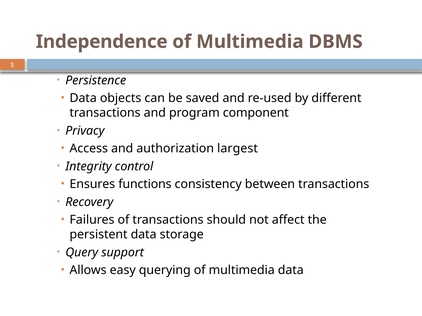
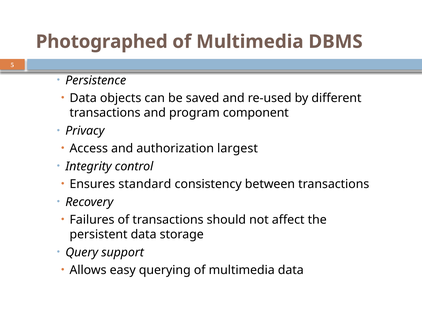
Independence: Independence -> Photographed
functions: functions -> standard
